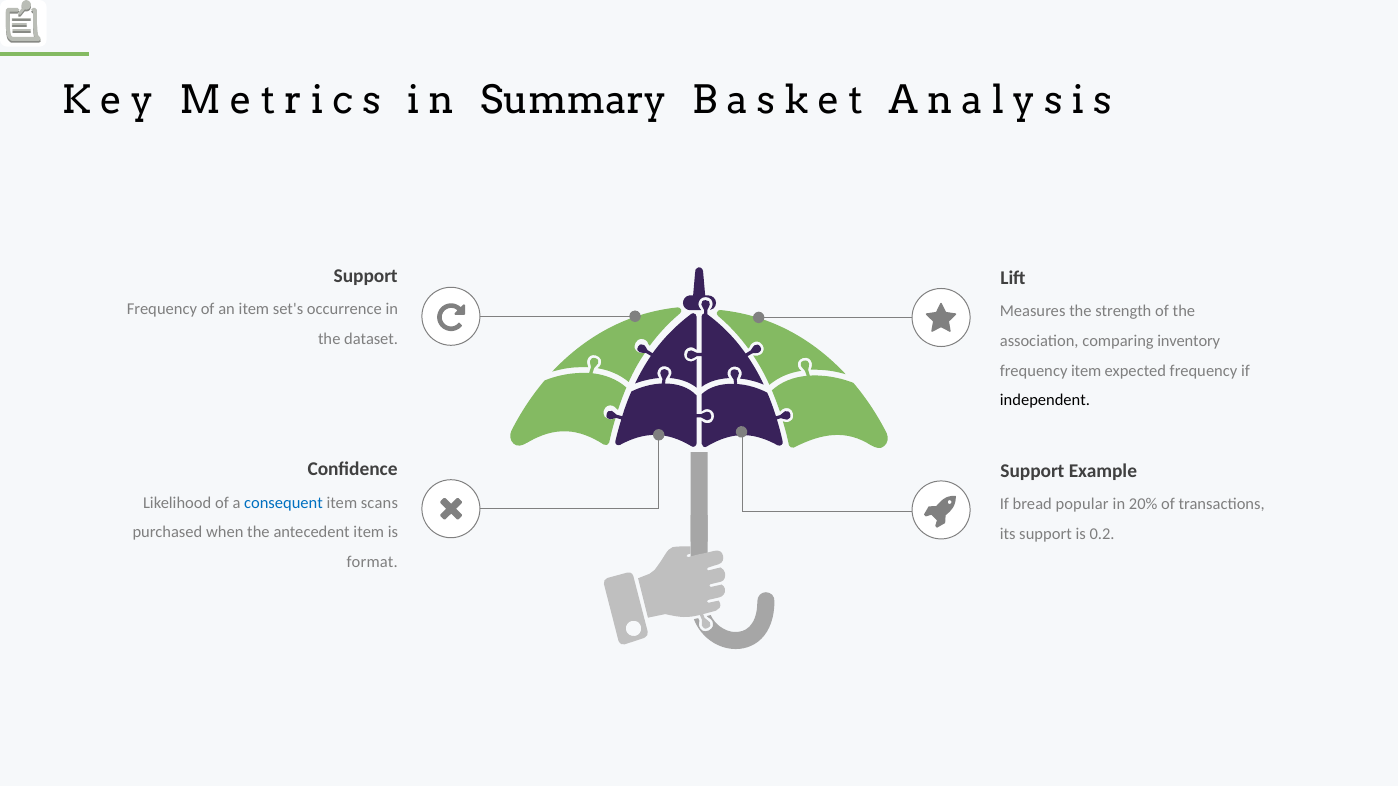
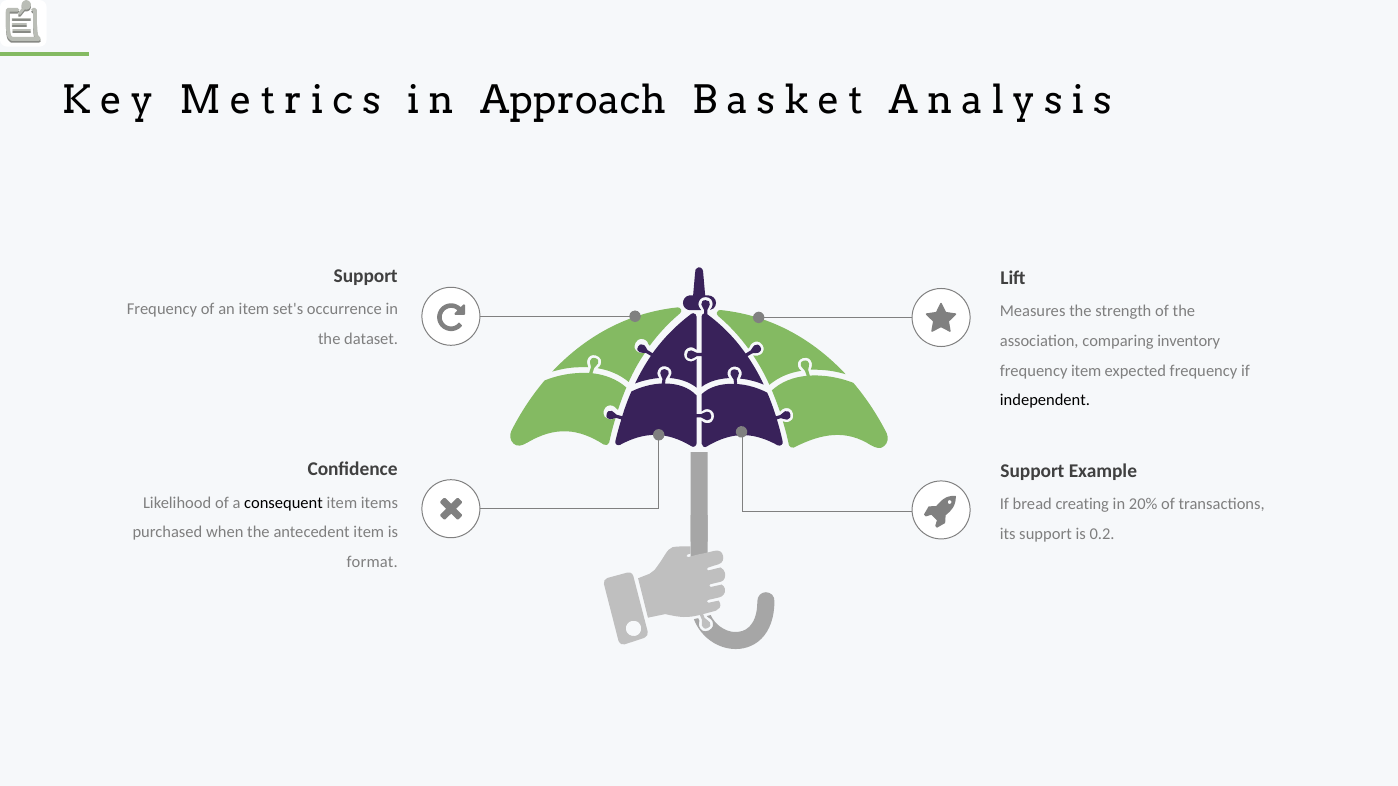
Summary: Summary -> Approach
consequent colour: blue -> black
scans: scans -> items
popular: popular -> creating
